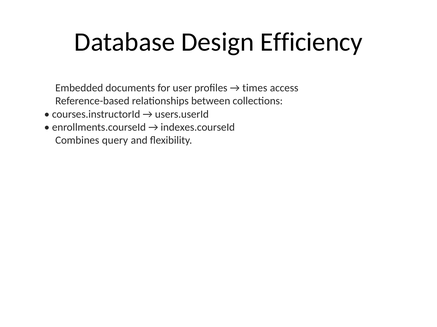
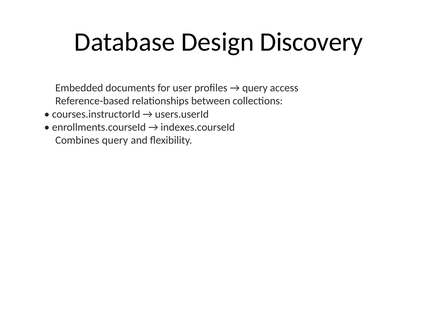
Efficiency: Efficiency -> Discovery
times at (255, 88): times -> query
